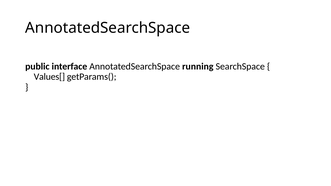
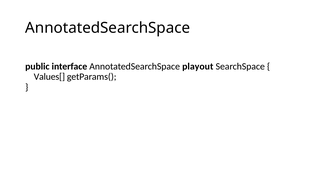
running: running -> playout
